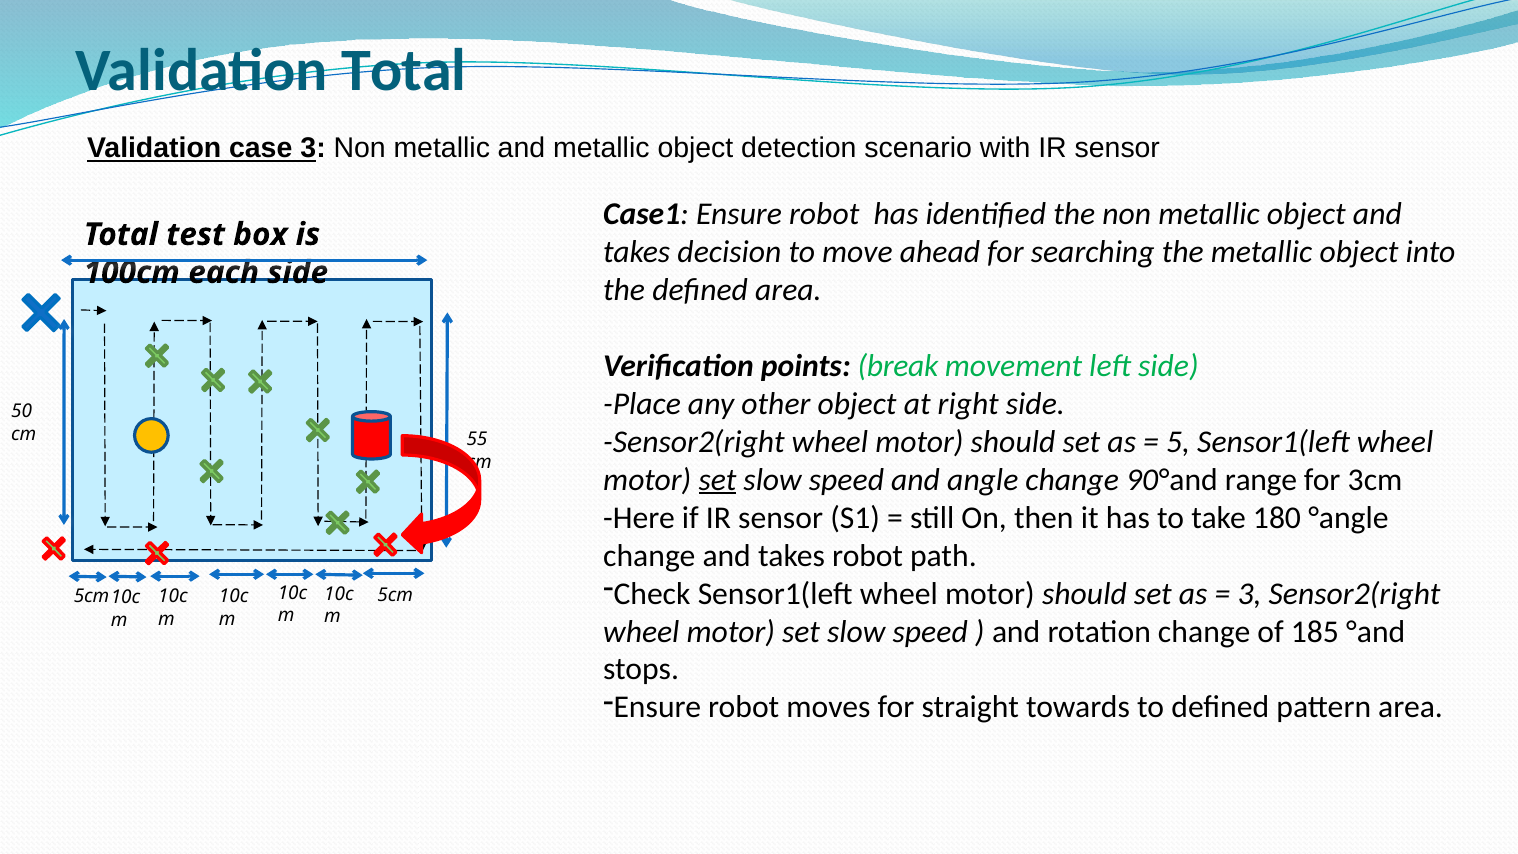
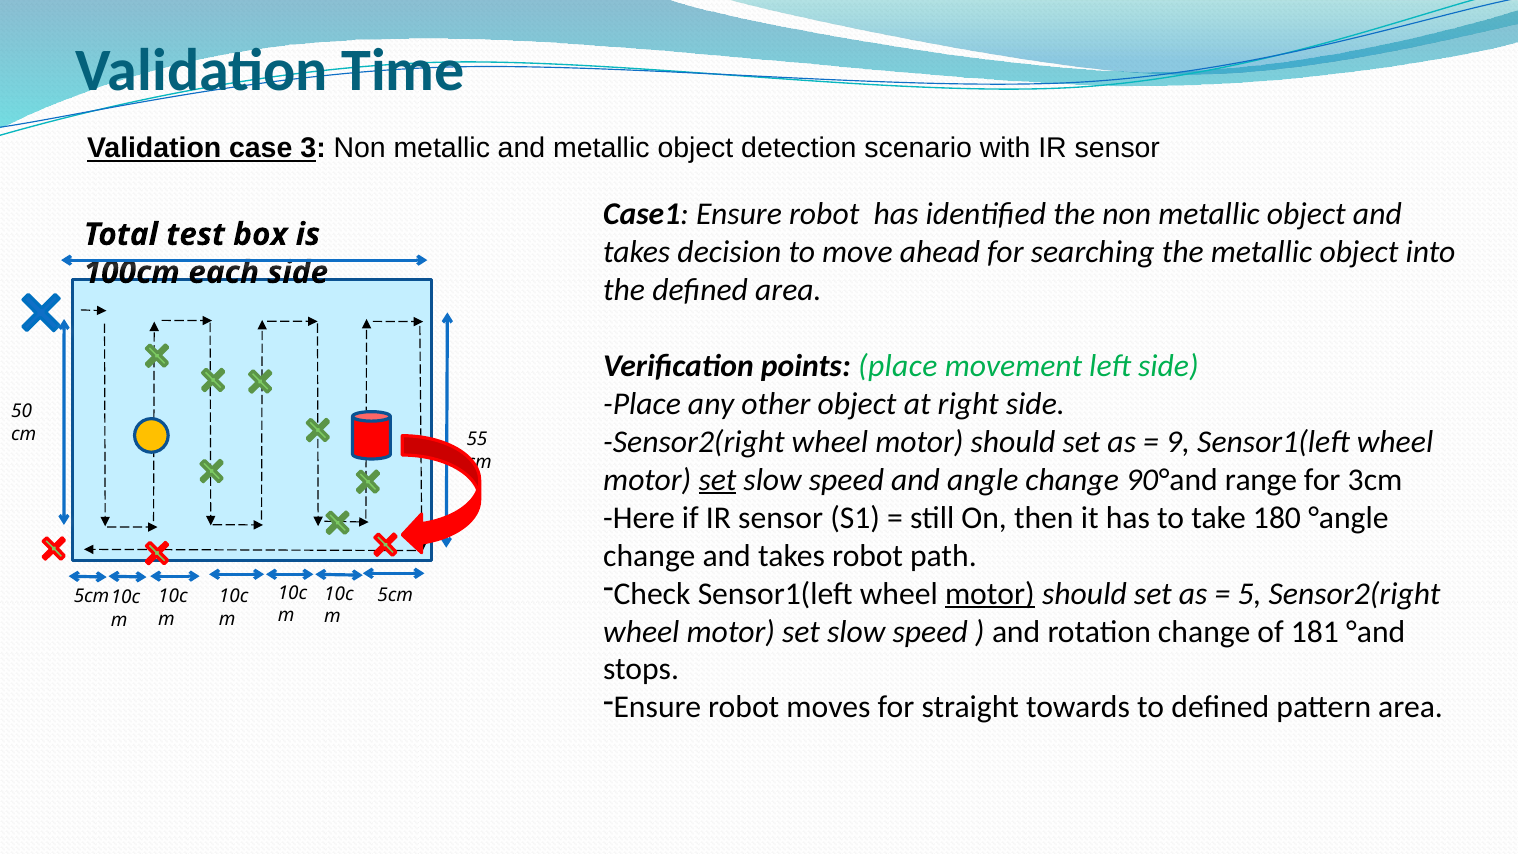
Validation Total: Total -> Time
points break: break -> place
5: 5 -> 9
motor at (990, 593) underline: none -> present
3 at (1250, 593): 3 -> 5
185: 185 -> 181
